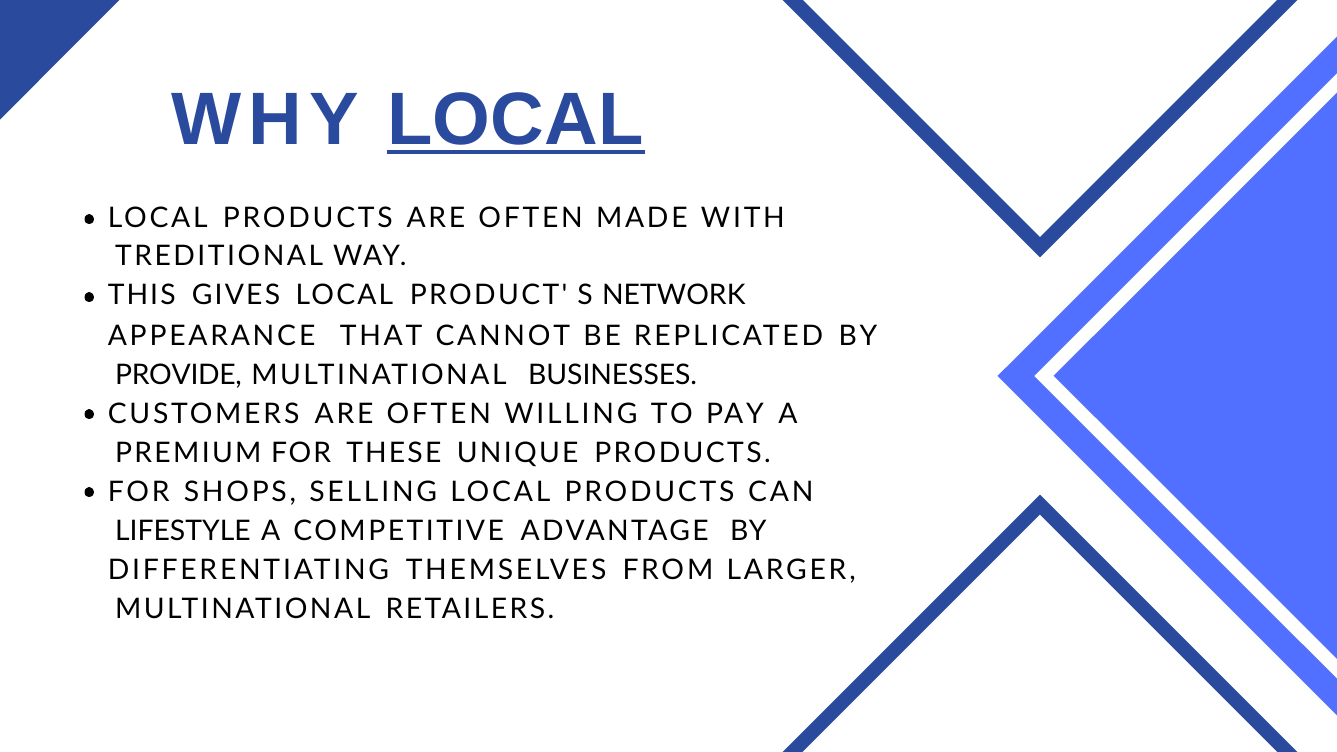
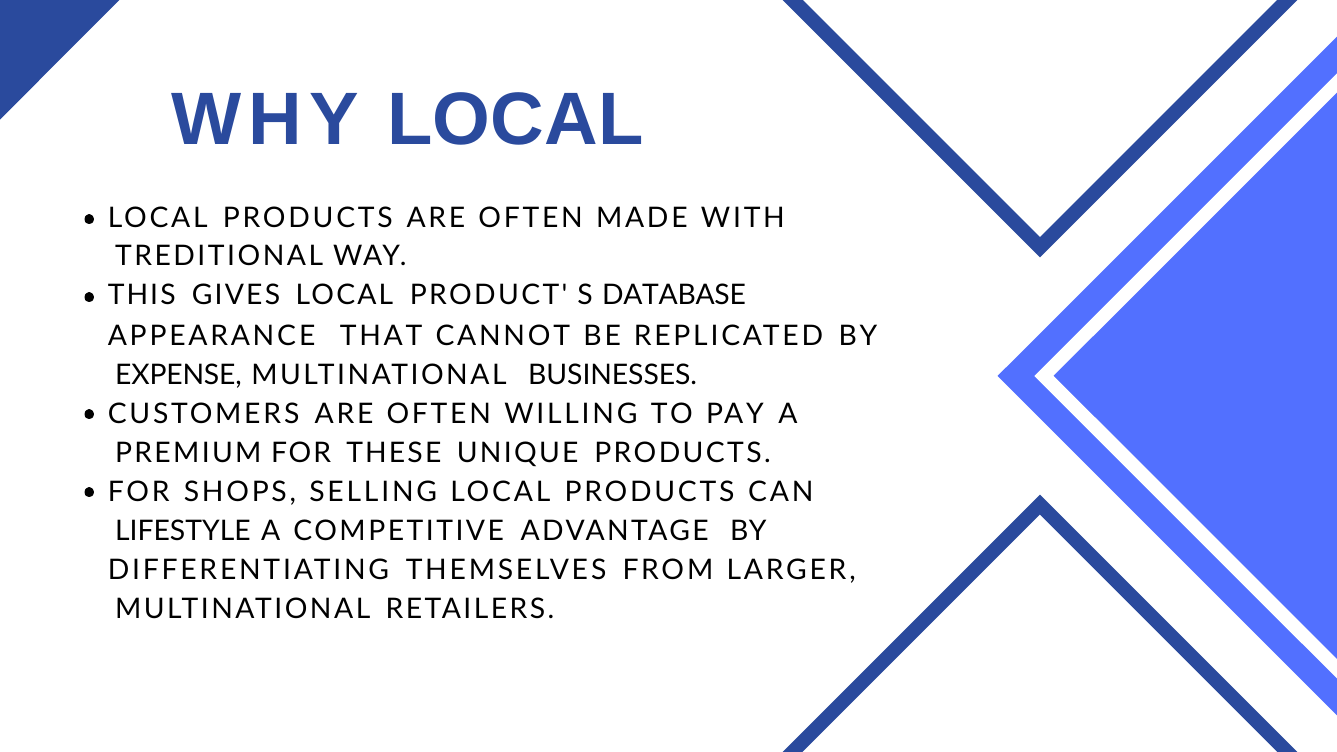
LOCAL at (516, 120) underline: present -> none
NETWORK: NETWORK -> DATABASE
PROVIDE: PROVIDE -> EXPENSE
